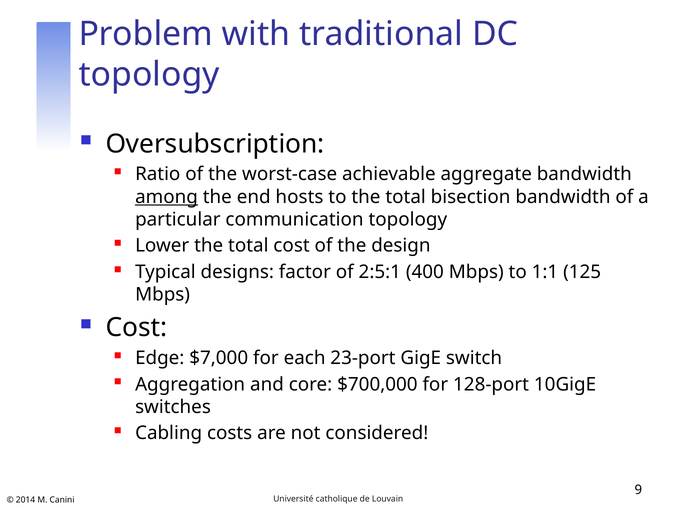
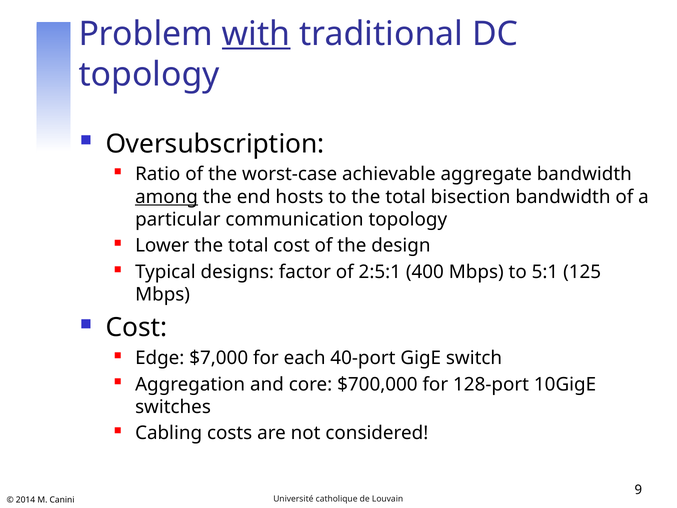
with underline: none -> present
1:1: 1:1 -> 5:1
23-port: 23-port -> 40-port
